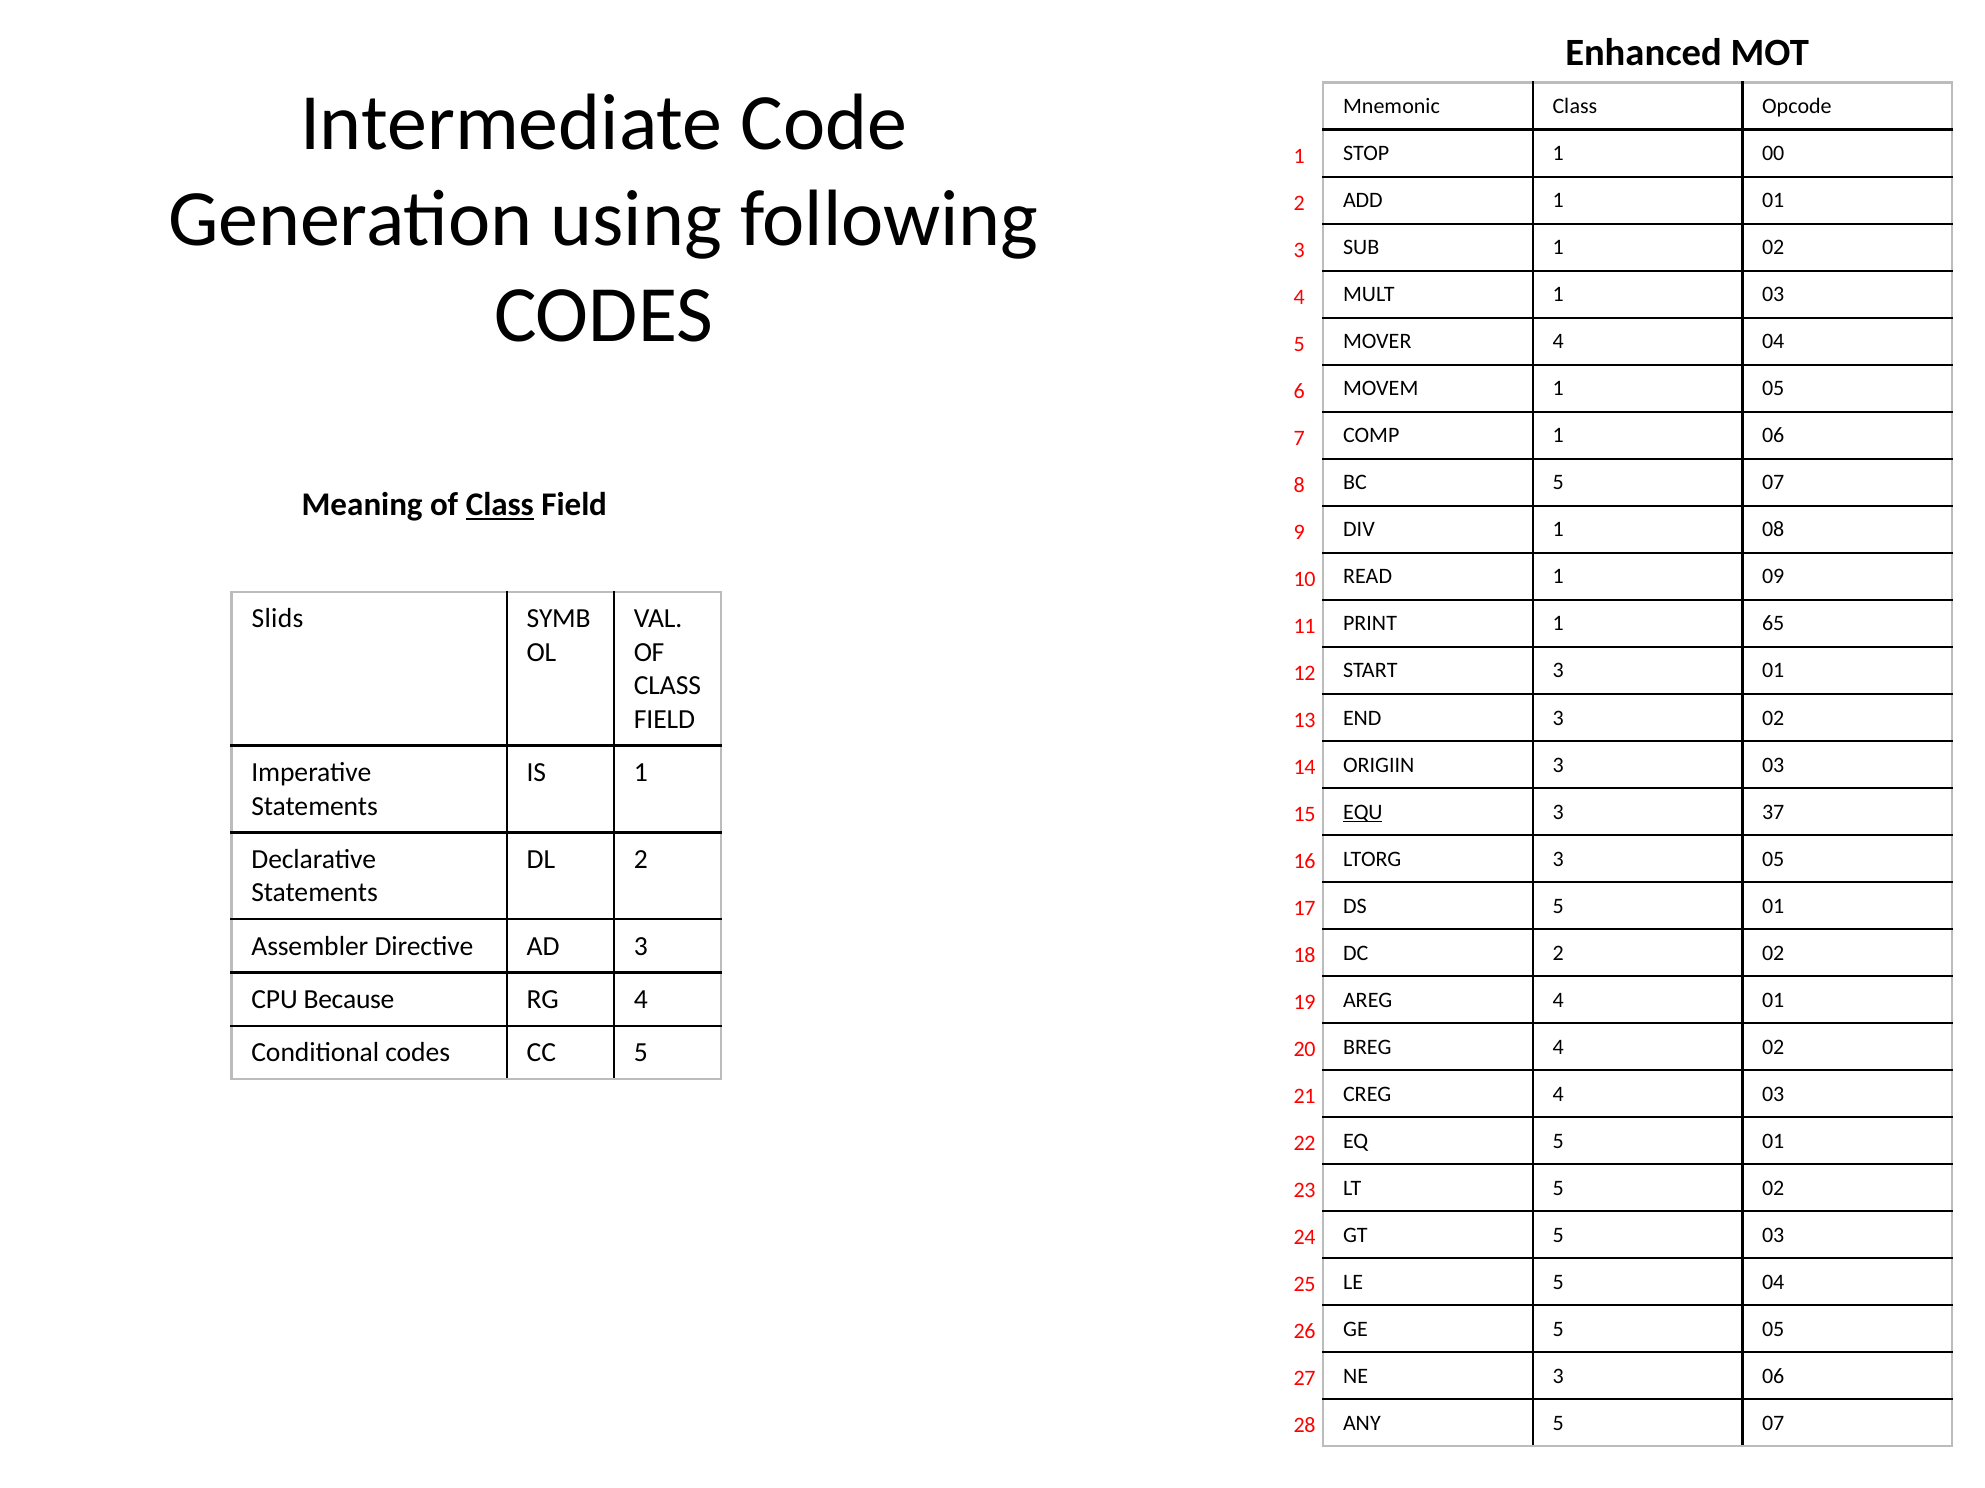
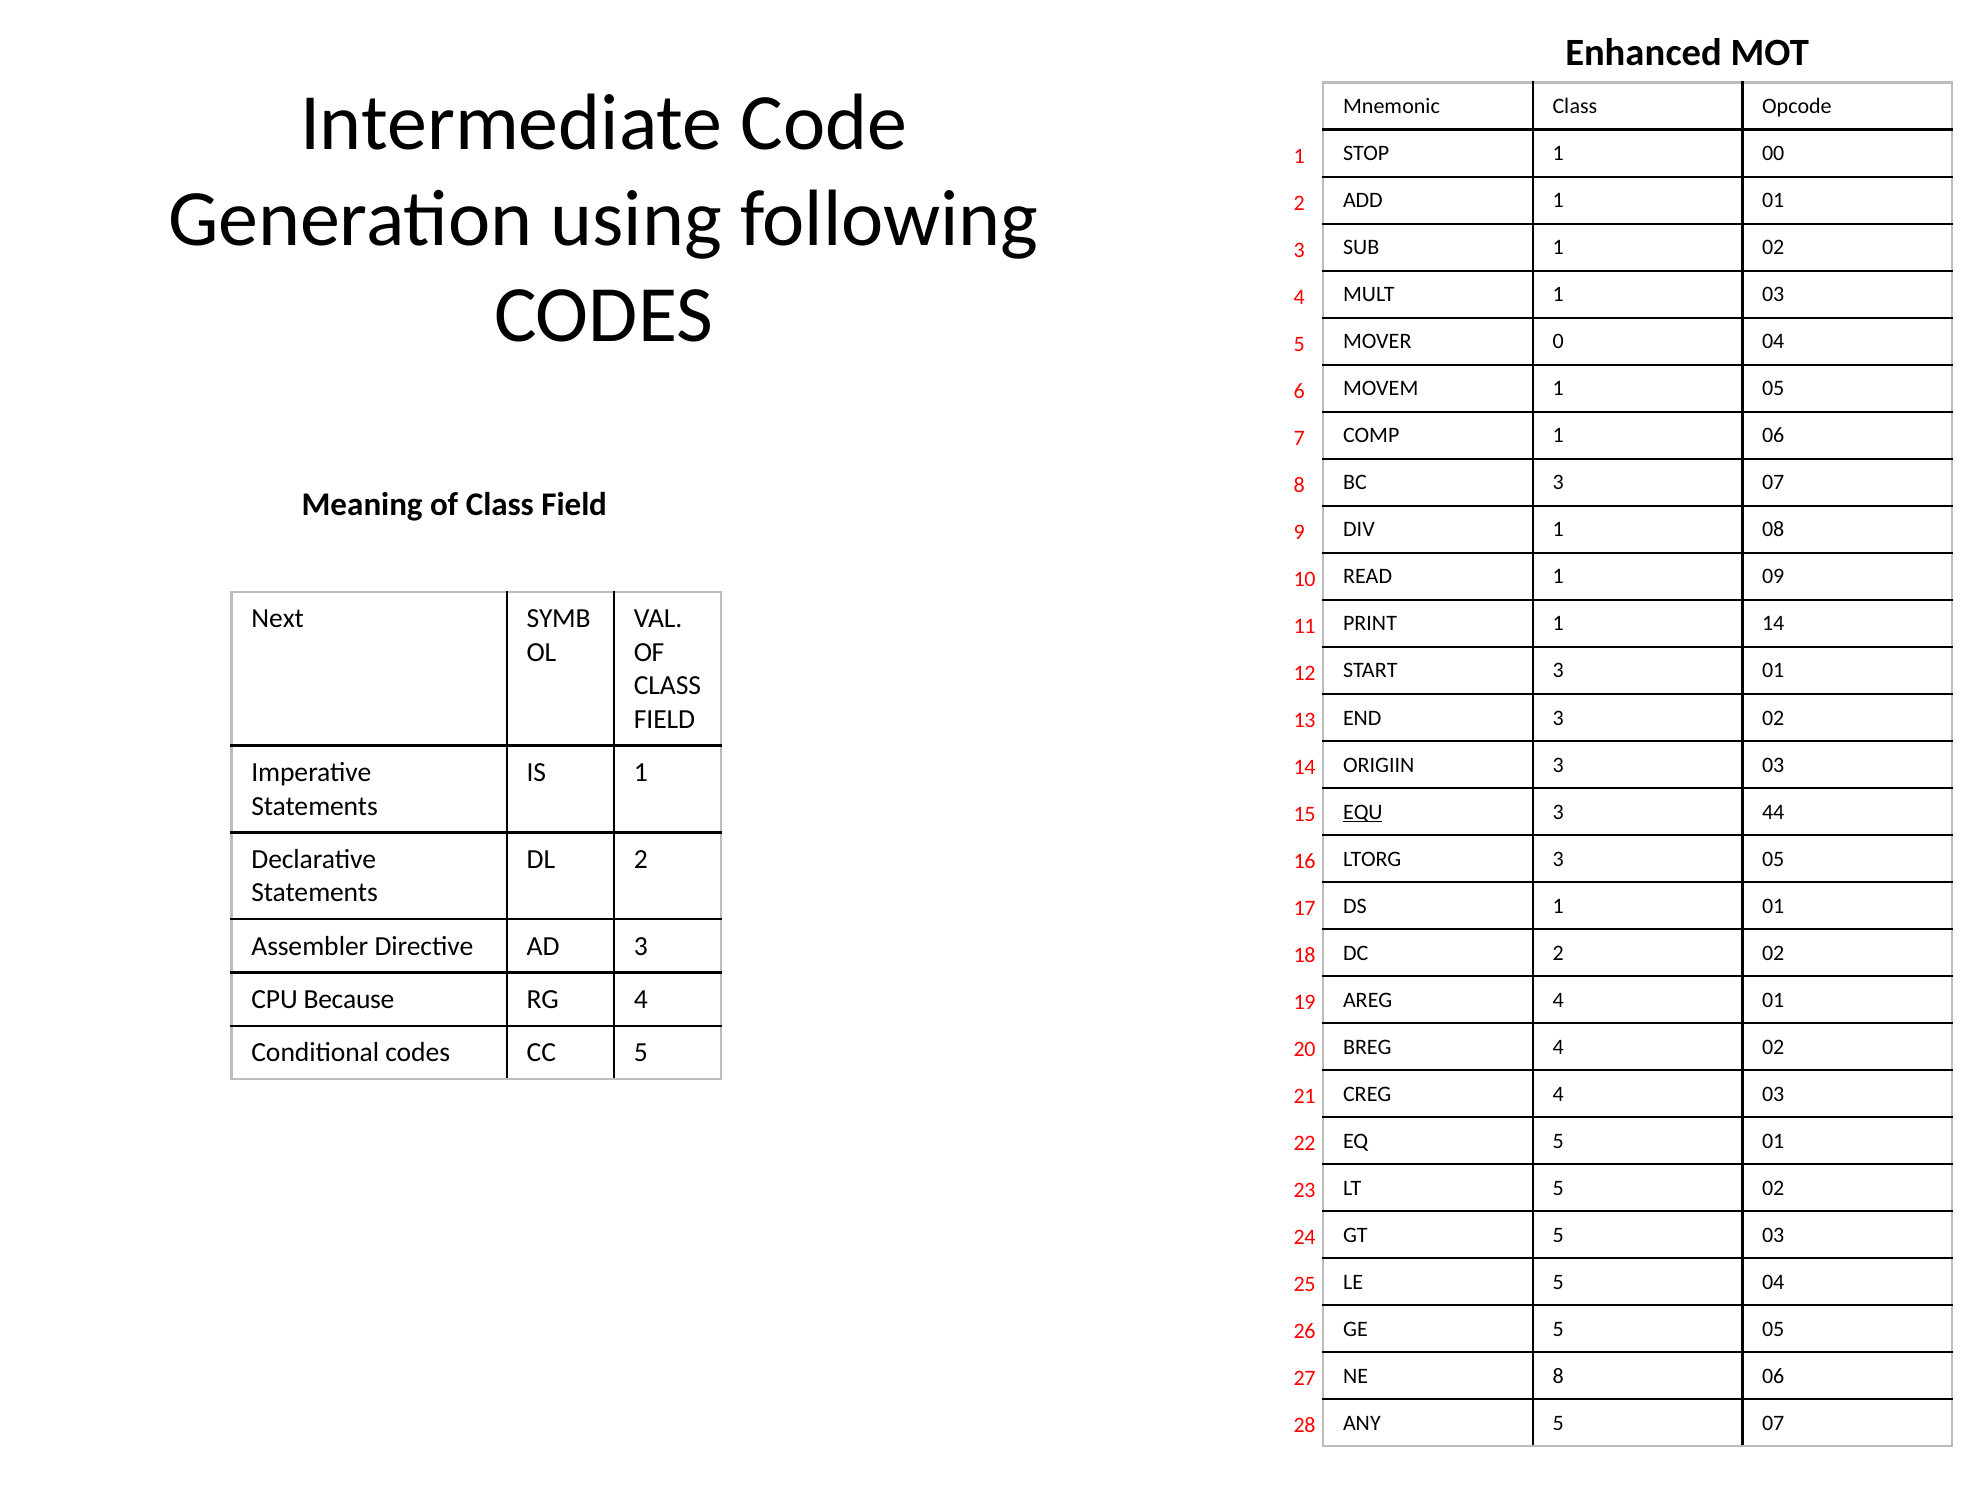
MOVER 4: 4 -> 0
BC 5: 5 -> 3
Class at (500, 505) underline: present -> none
Slids: Slids -> Next
1 65: 65 -> 14
37: 37 -> 44
DS 5: 5 -> 1
NE 3: 3 -> 8
